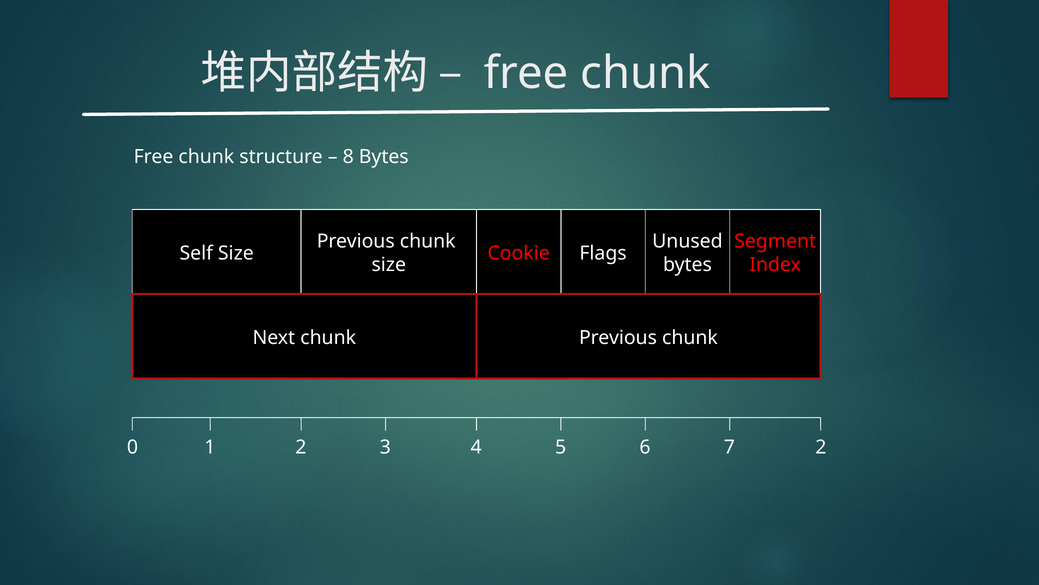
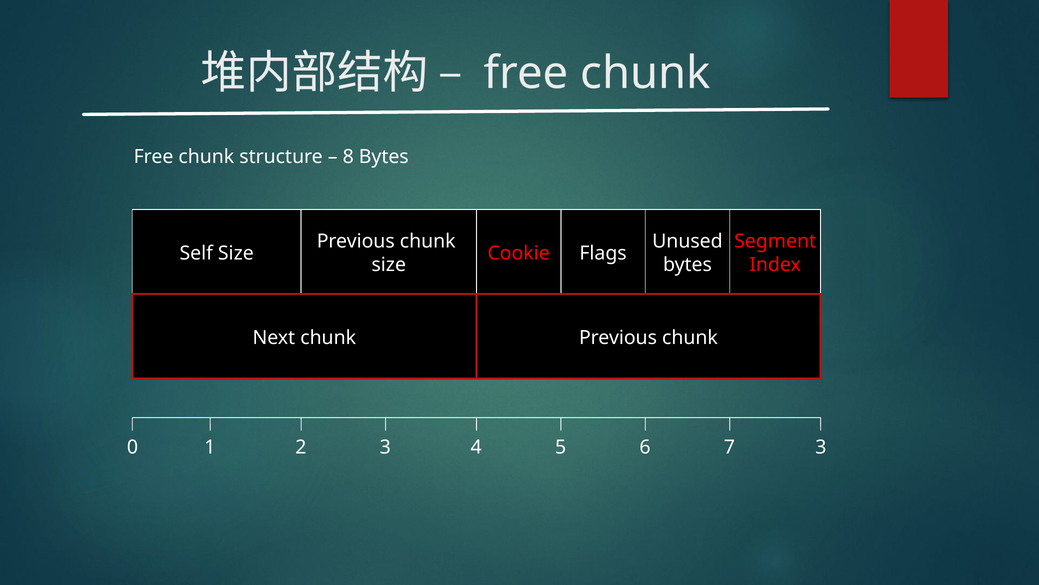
7 2: 2 -> 3
